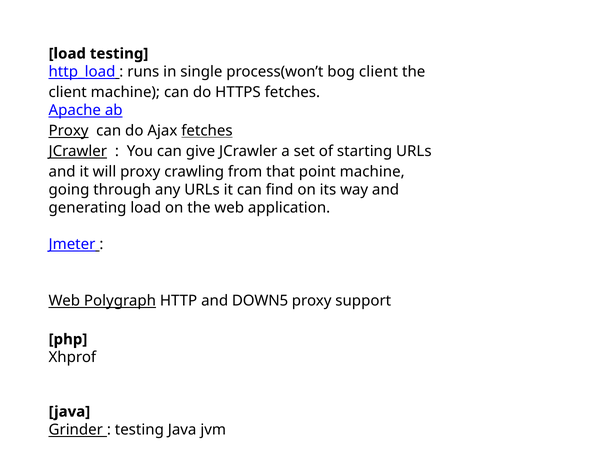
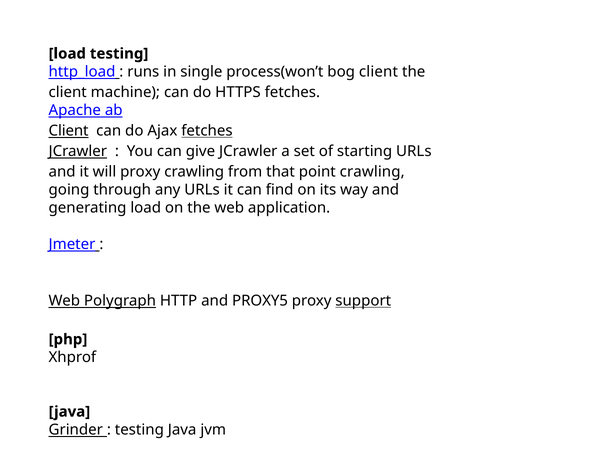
Proxy at (69, 131): Proxy -> Client
point machine: machine -> crawling
DOWN5: DOWN5 -> PROXY5
support underline: none -> present
